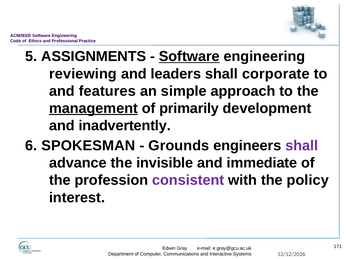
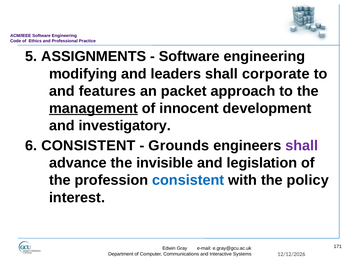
Software at (189, 57) underline: present -> none
reviewing: reviewing -> modifying
simple: simple -> packet
primarily: primarily -> innocent
inadvertently: inadvertently -> investigatory
6 SPOKESMAN: SPOKESMAN -> CONSISTENT
immediate: immediate -> legislation
consistent at (188, 181) colour: purple -> blue
